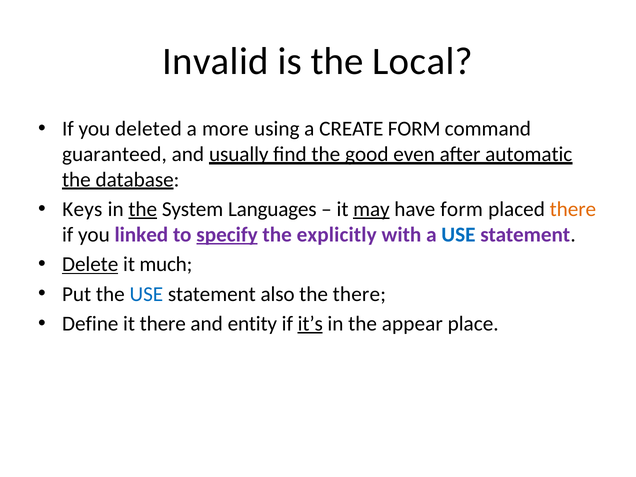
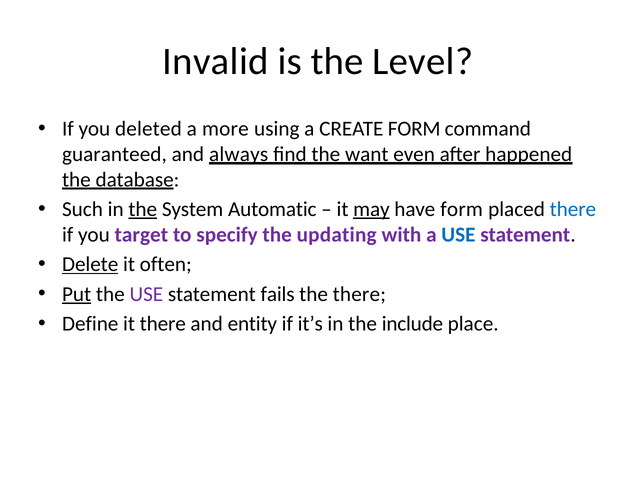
Local: Local -> Level
usually: usually -> always
good: good -> want
automatic: automatic -> happened
Keys: Keys -> Such
Languages: Languages -> Automatic
there at (573, 209) colour: orange -> blue
linked: linked -> target
specify underline: present -> none
explicitly: explicitly -> updating
much: much -> often
Put underline: none -> present
USE at (146, 294) colour: blue -> purple
also: also -> fails
it’s underline: present -> none
appear: appear -> include
